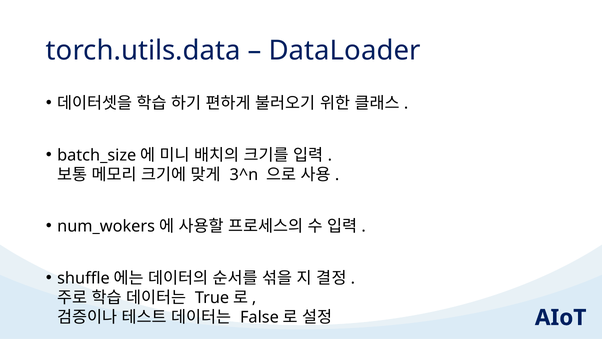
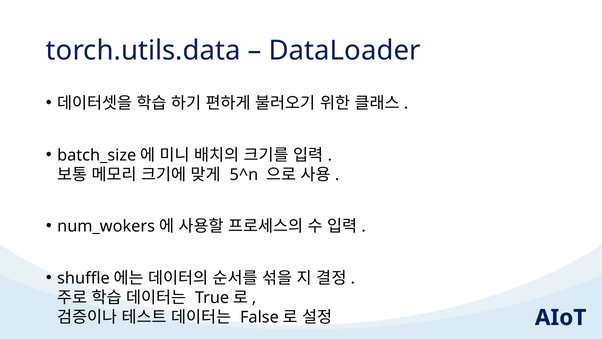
3^n: 3^n -> 5^n
